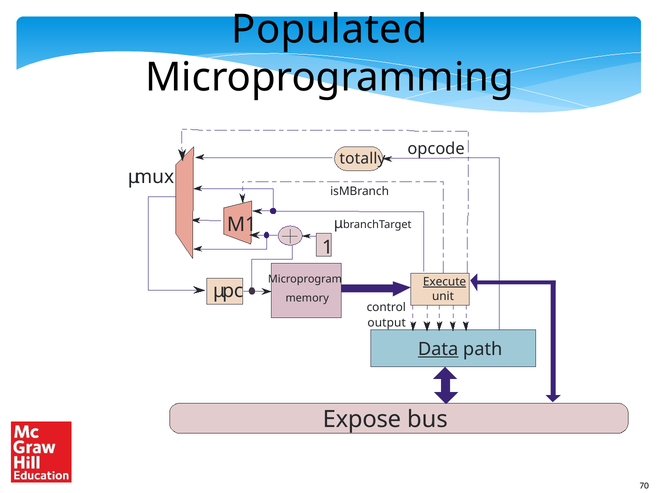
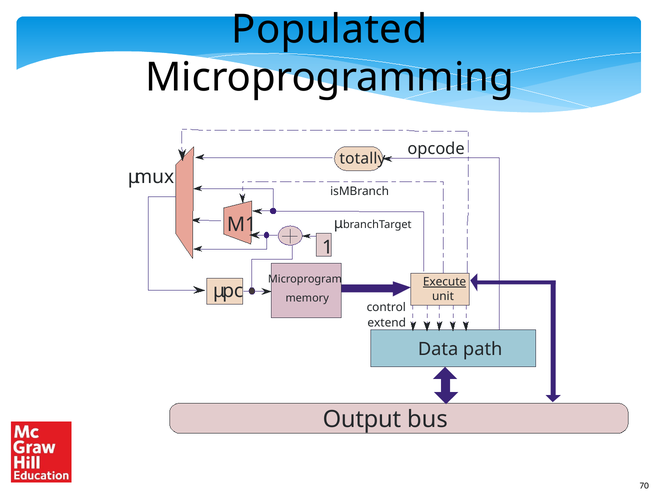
output: output -> extend
Data underline: present -> none
Expose: Expose -> Output
